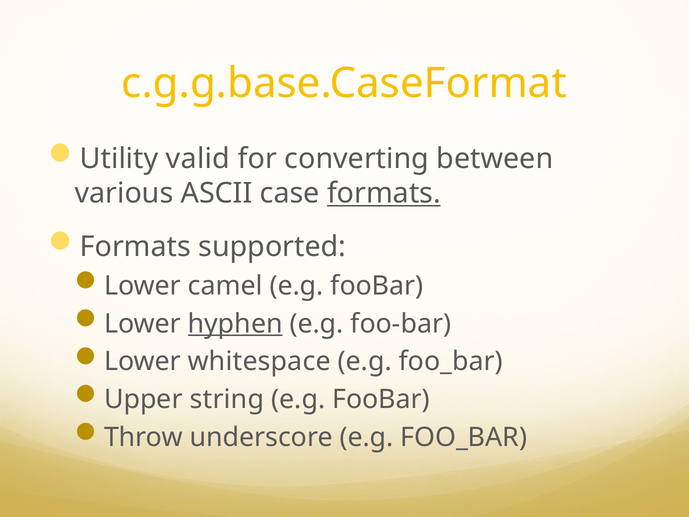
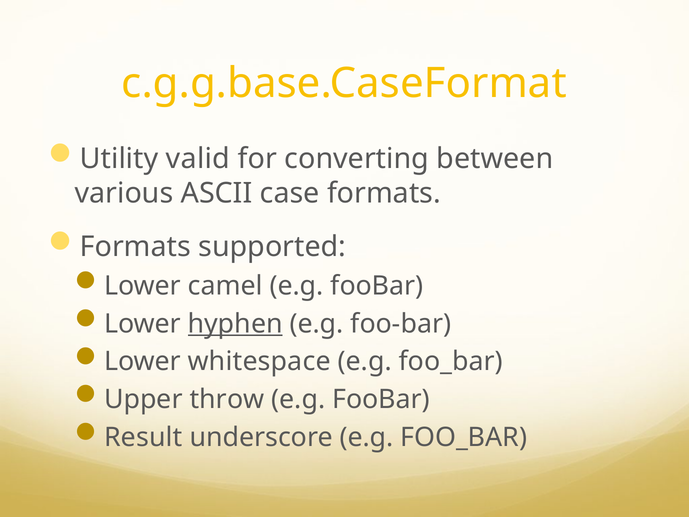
formats at (384, 193) underline: present -> none
string: string -> throw
Throw: Throw -> Result
